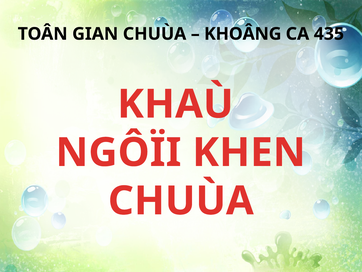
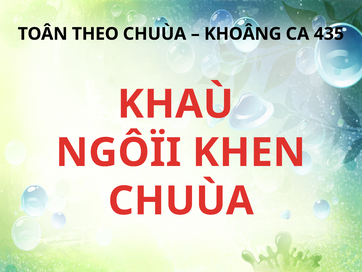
GIAN: GIAN -> THEO
